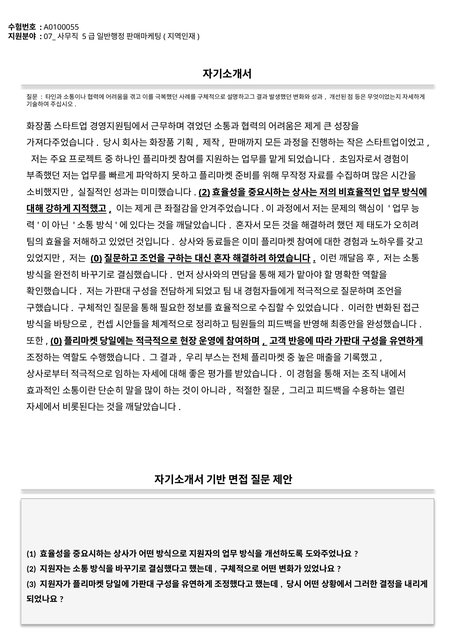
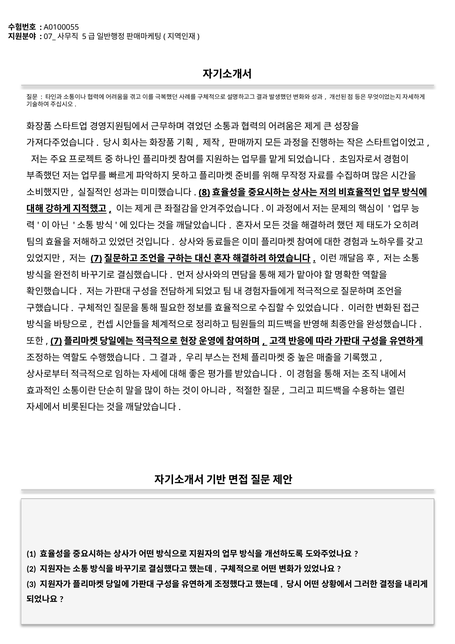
2 at (204, 192): 2 -> 8
0 at (96, 258): 0 -> 7
0 at (56, 341): 0 -> 7
